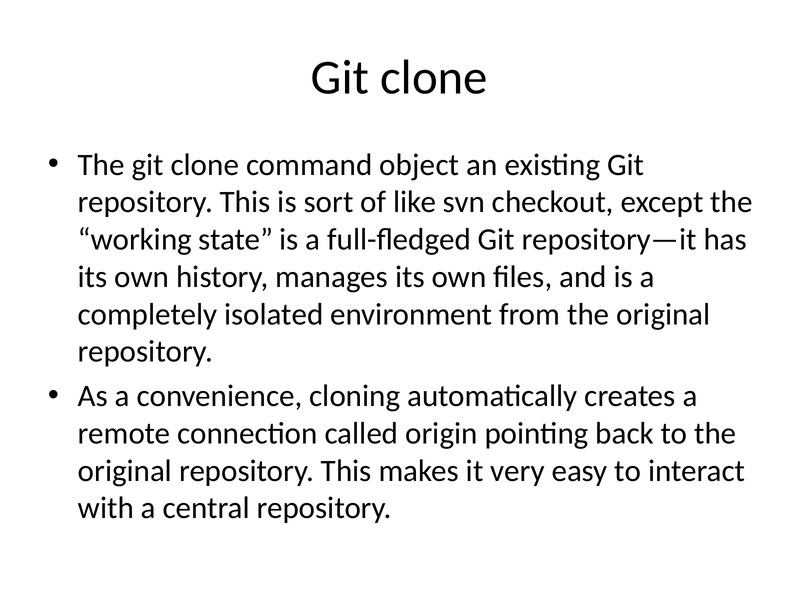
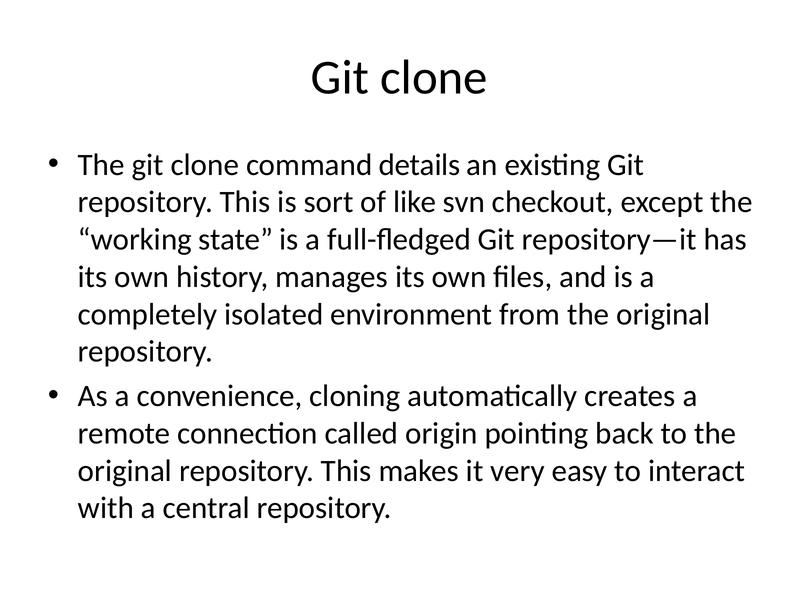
object: object -> details
